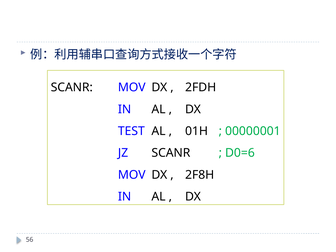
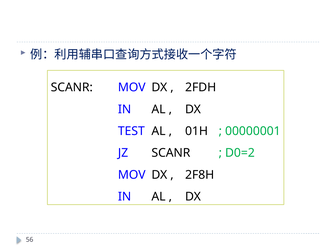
D0=6: D0=6 -> D0=2
